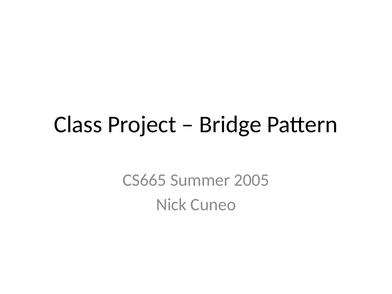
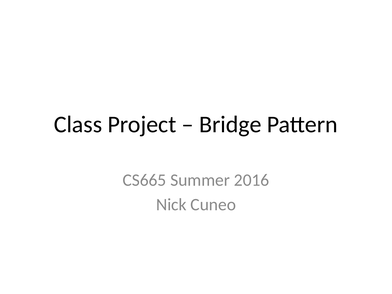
2005: 2005 -> 2016
